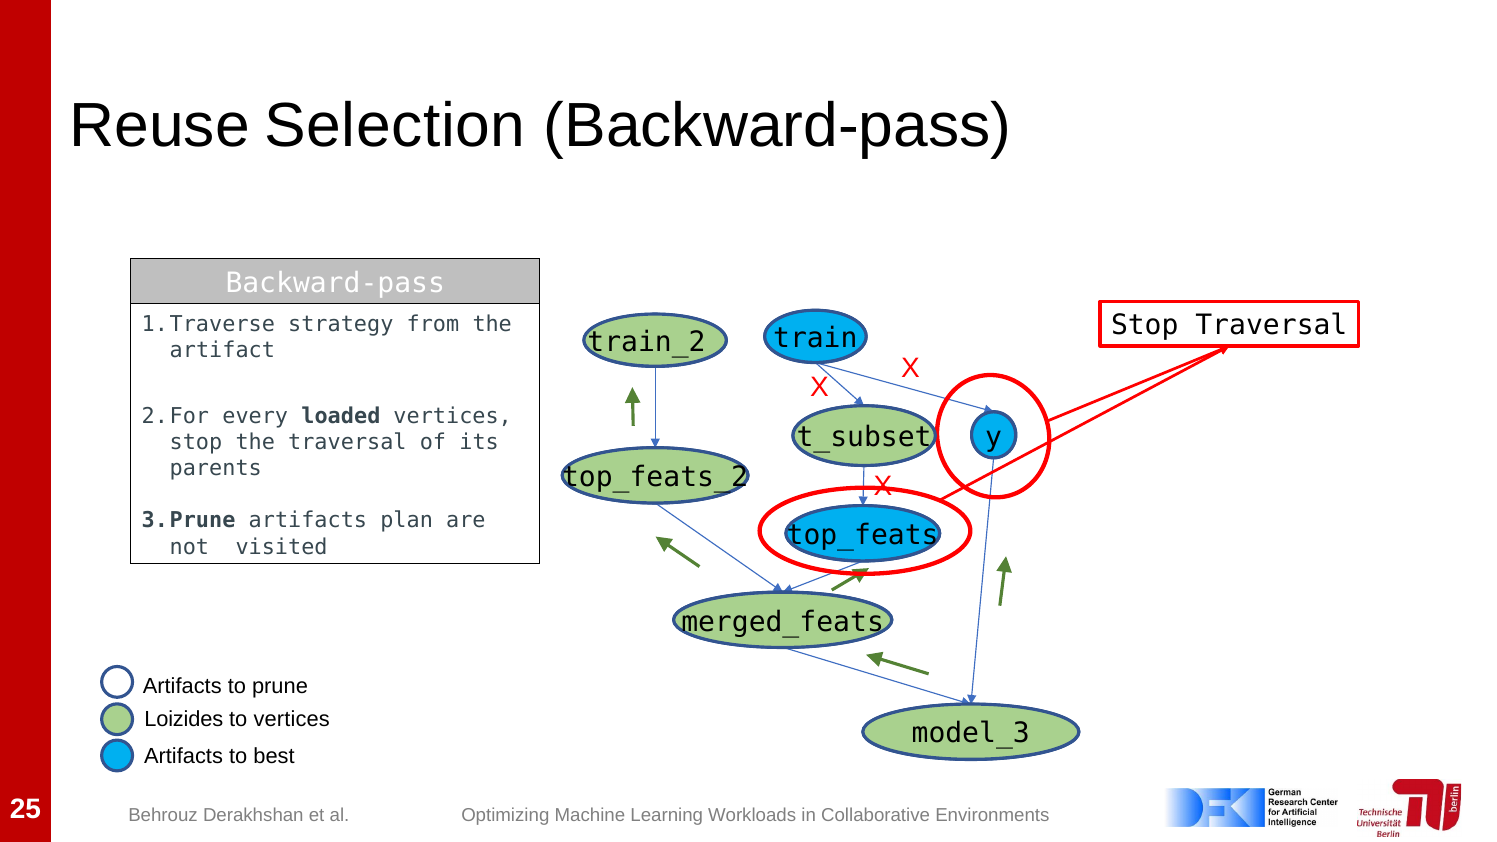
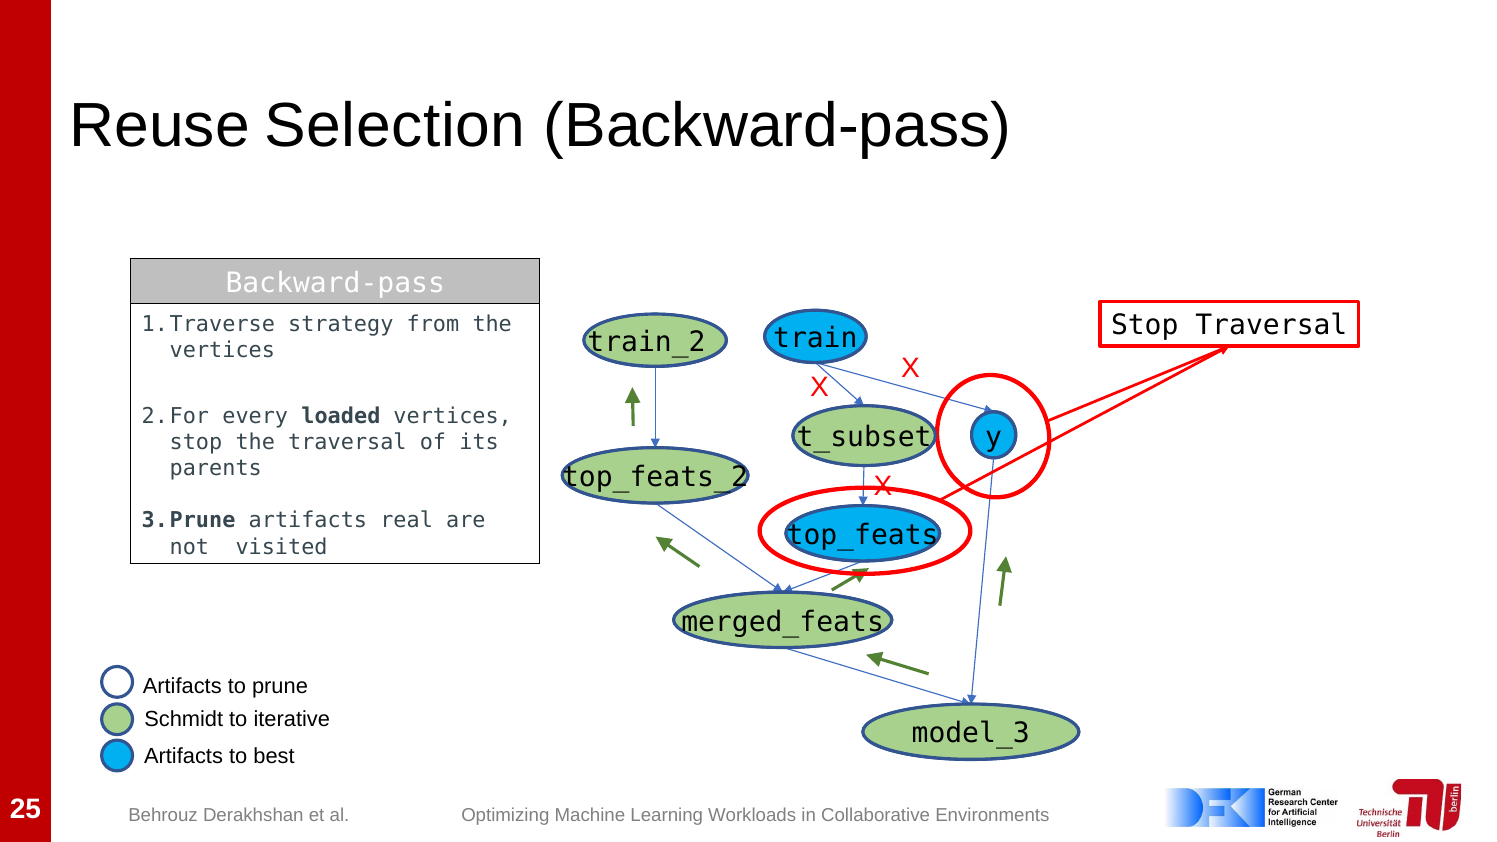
artifact at (222, 350): artifact -> vertices
plan: plan -> real
Loizides: Loizides -> Schmidt
to vertices: vertices -> iterative
